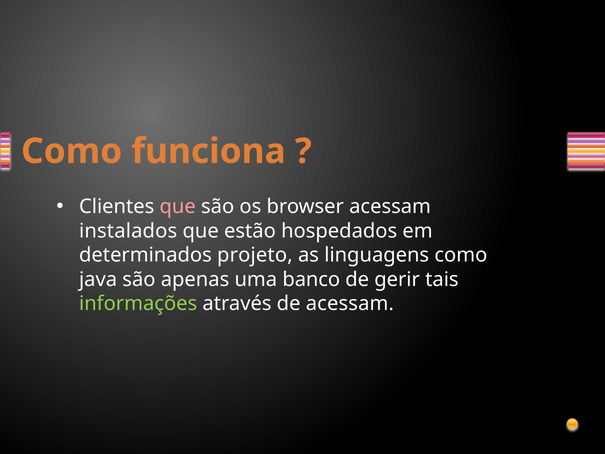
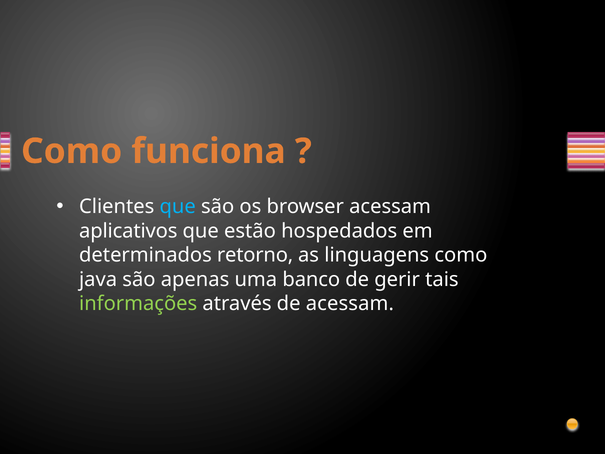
que at (178, 207) colour: pink -> light blue
instalados: instalados -> aplicativos
projeto: projeto -> retorno
